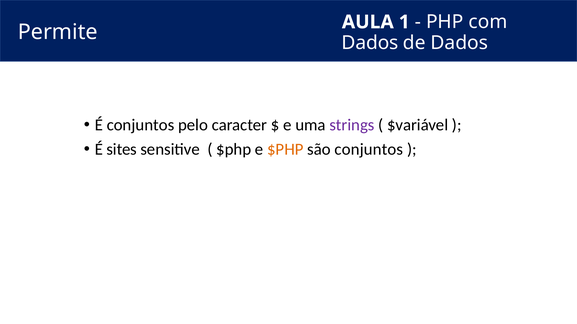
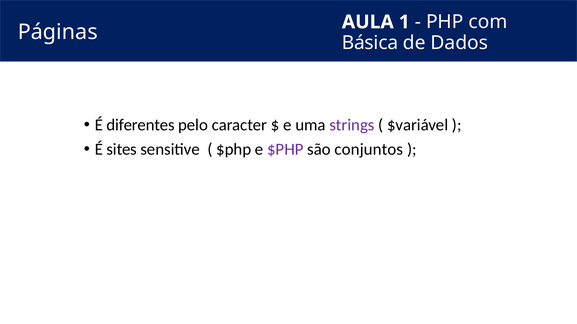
Permite: Permite -> Páginas
Dados at (370, 43): Dados -> Básica
É conjuntos: conjuntos -> diferentes
$PHP at (285, 149) colour: orange -> purple
